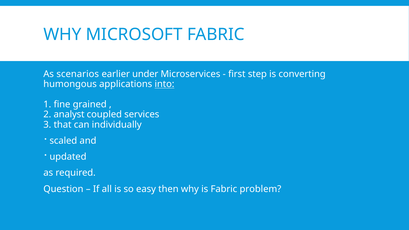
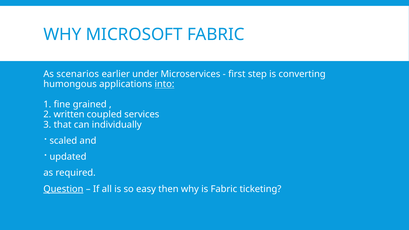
analyst: analyst -> written
Question underline: none -> present
problem: problem -> ticketing
